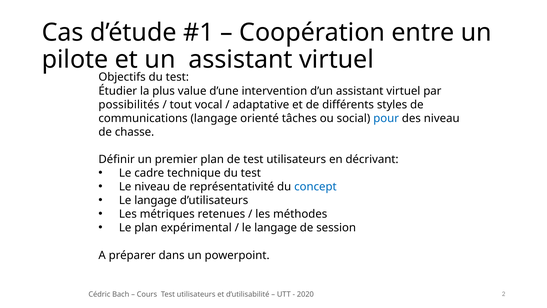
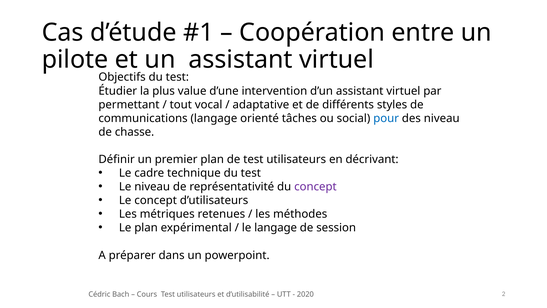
possibilités: possibilités -> permettant
concept at (315, 187) colour: blue -> purple
langage at (156, 200): langage -> concept
